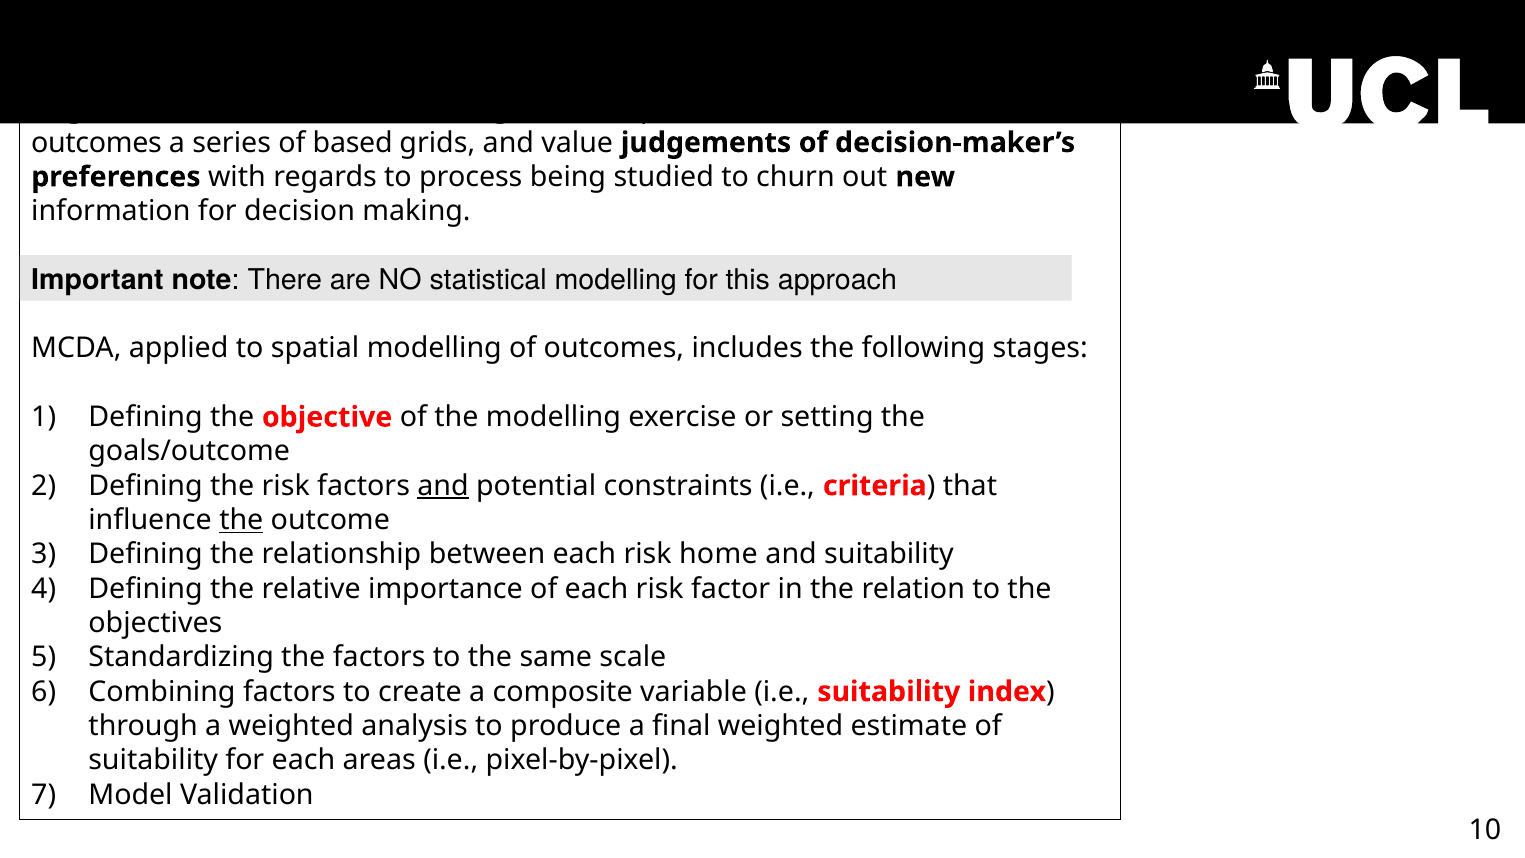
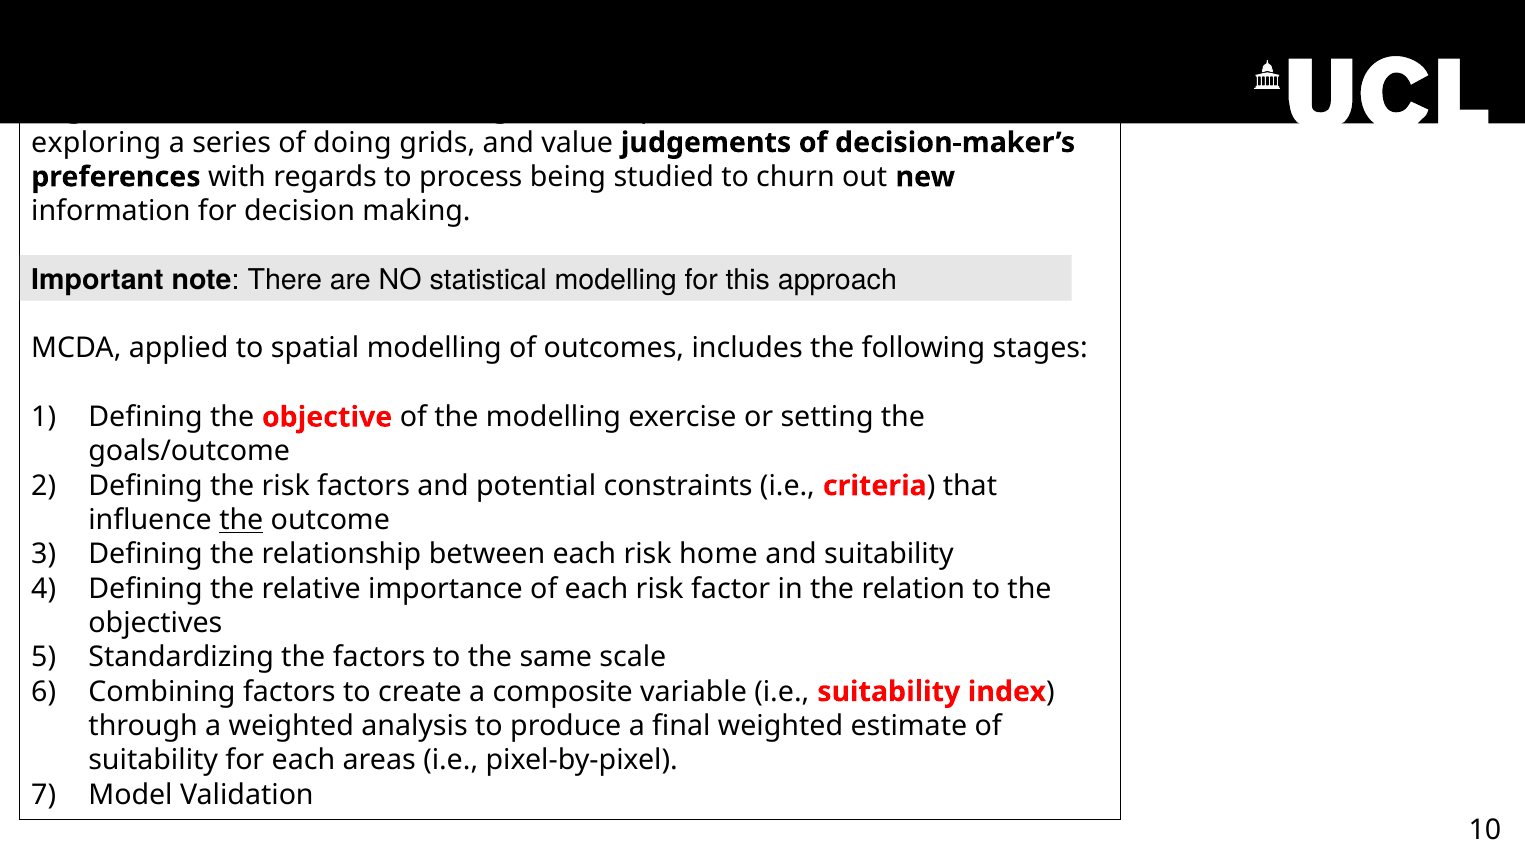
outcomes at (96, 143): outcomes -> exploring
based: based -> doing
and at (443, 486) underline: present -> none
